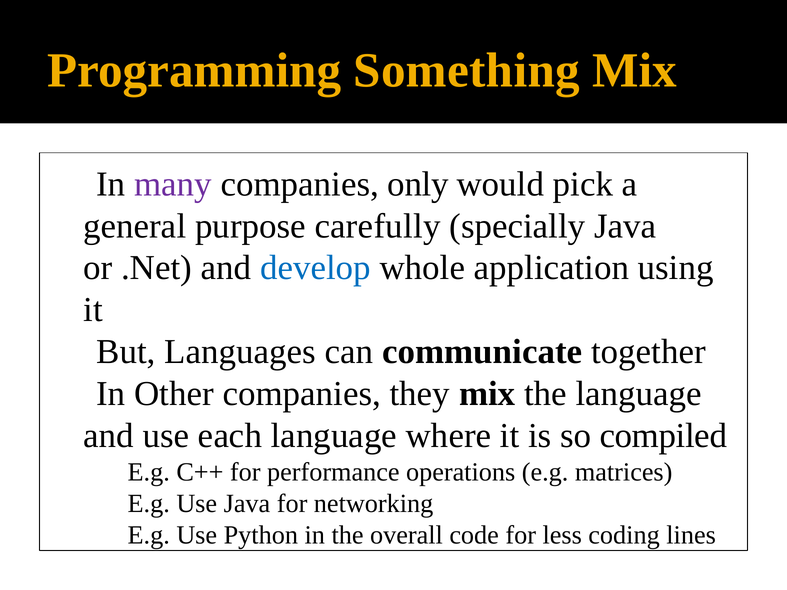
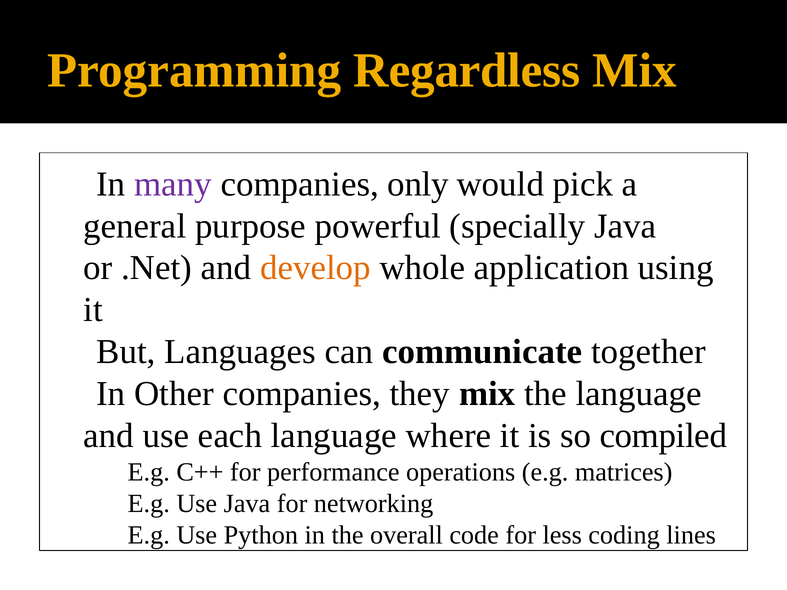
Something: Something -> Regardless
carefully: carefully -> powerful
develop colour: blue -> orange
